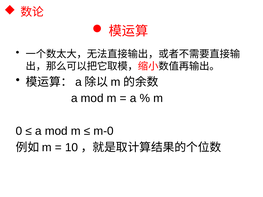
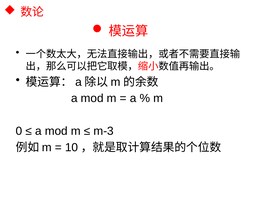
m-0: m-0 -> m-3
